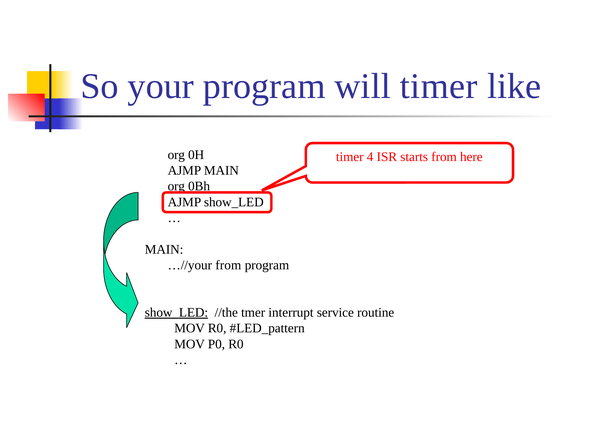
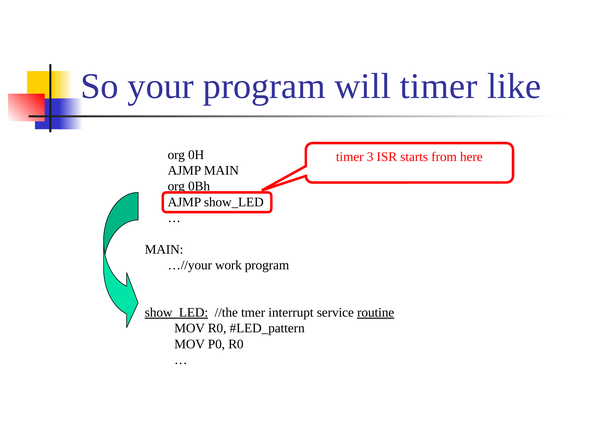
4: 4 -> 3
…//your from: from -> work
routine underline: none -> present
